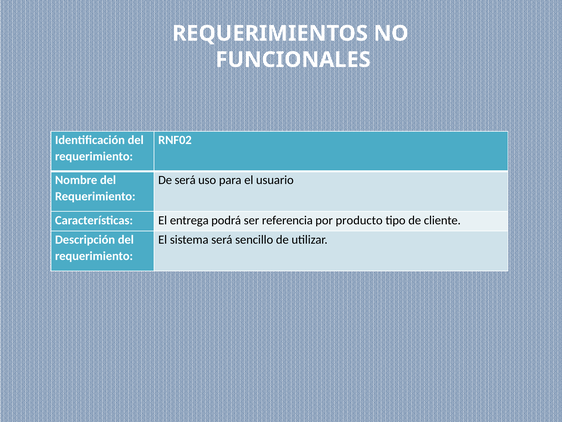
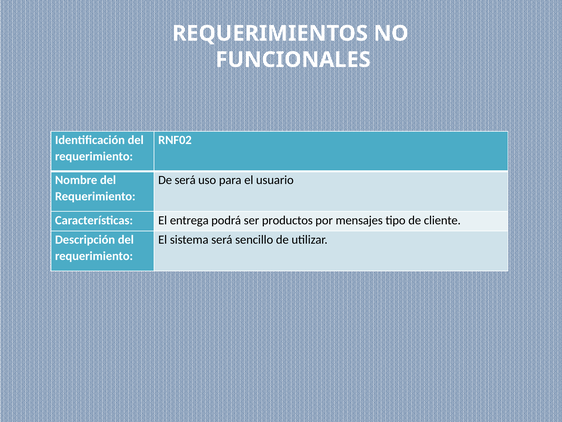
referencia: referencia -> productos
producto: producto -> mensajes
